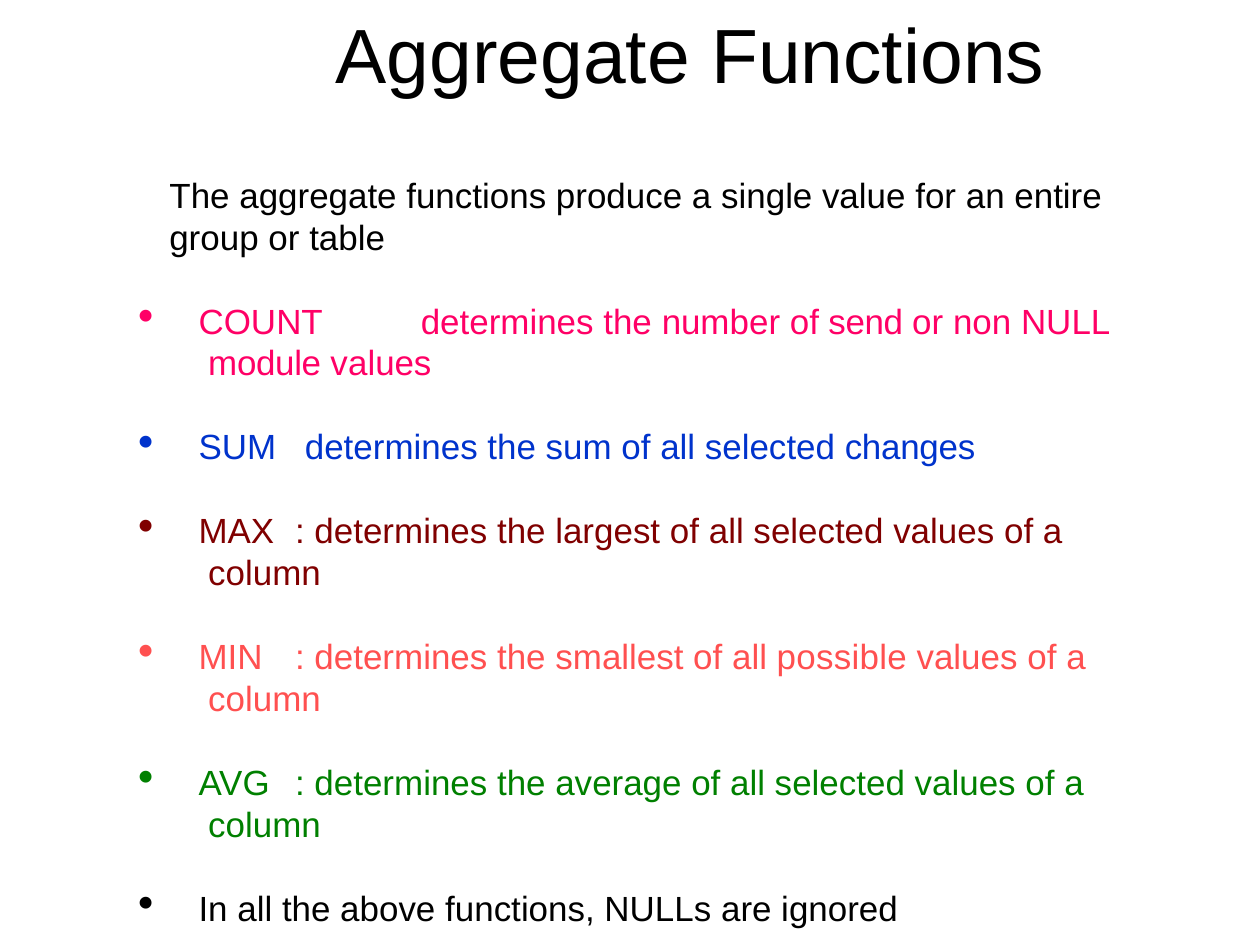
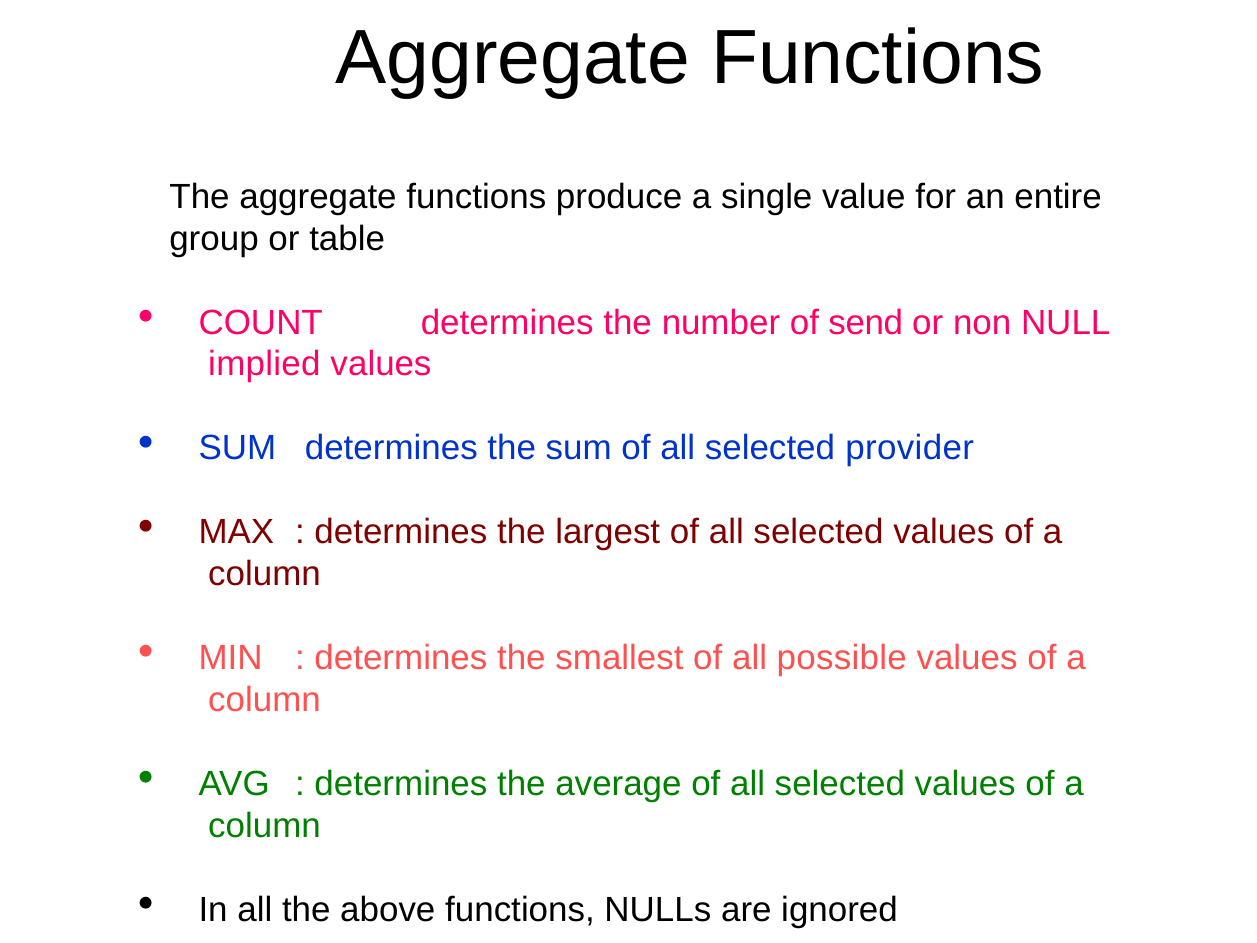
module: module -> implied
changes: changes -> provider
